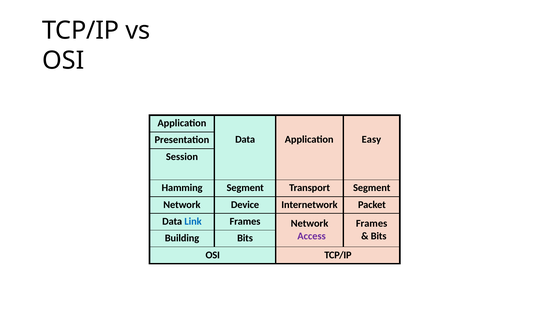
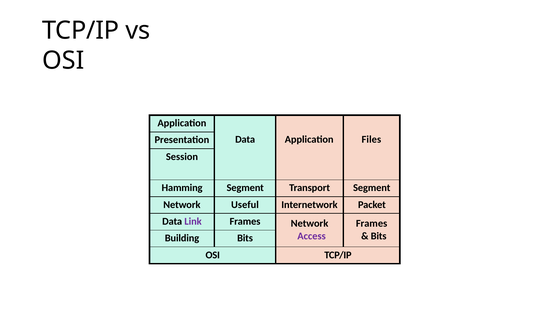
Easy: Easy -> Files
Device: Device -> Useful
Link colour: blue -> purple
